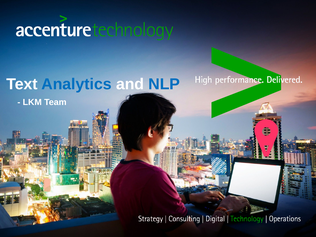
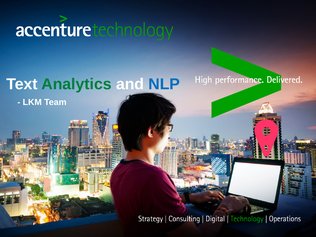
Analytics colour: blue -> green
